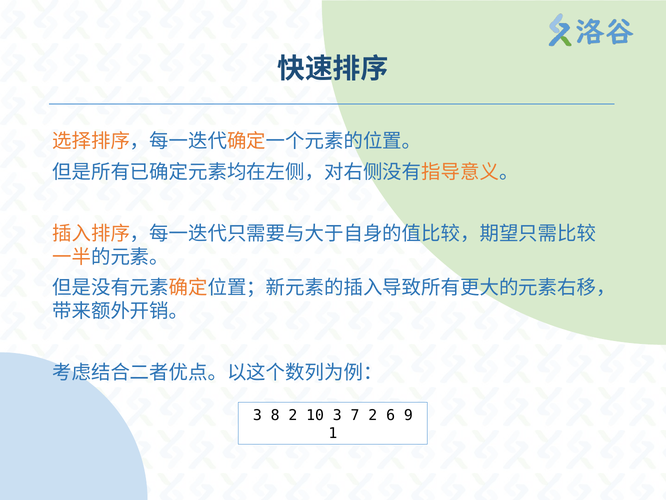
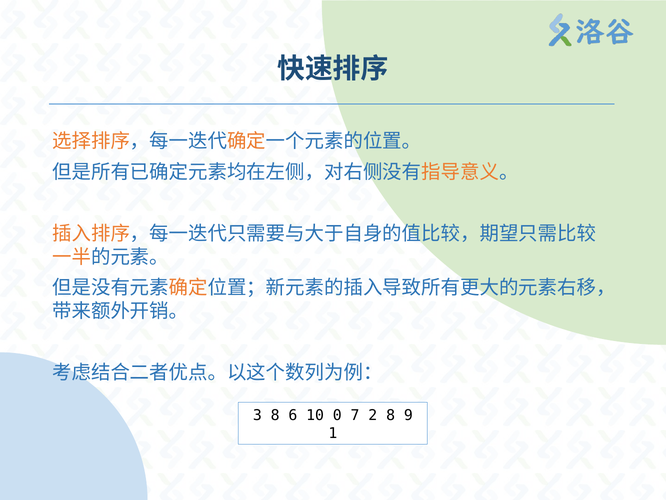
8 2: 2 -> 6
10 3: 3 -> 0
2 6: 6 -> 8
